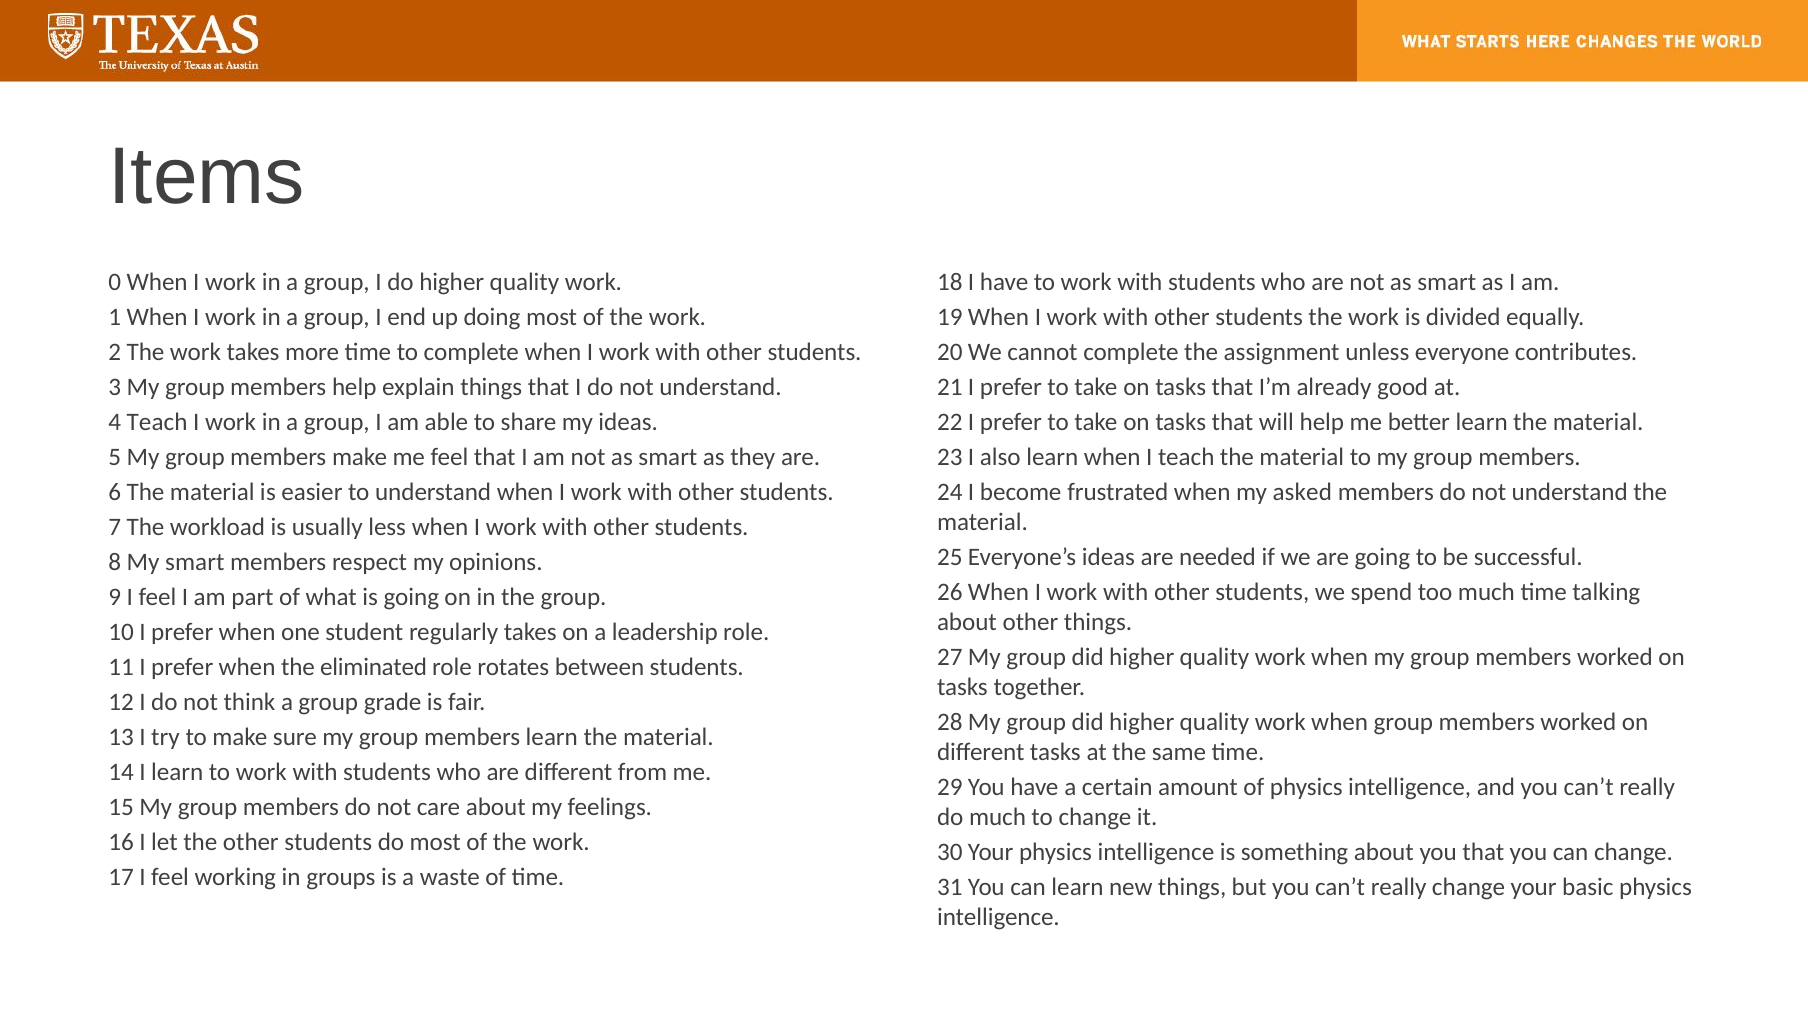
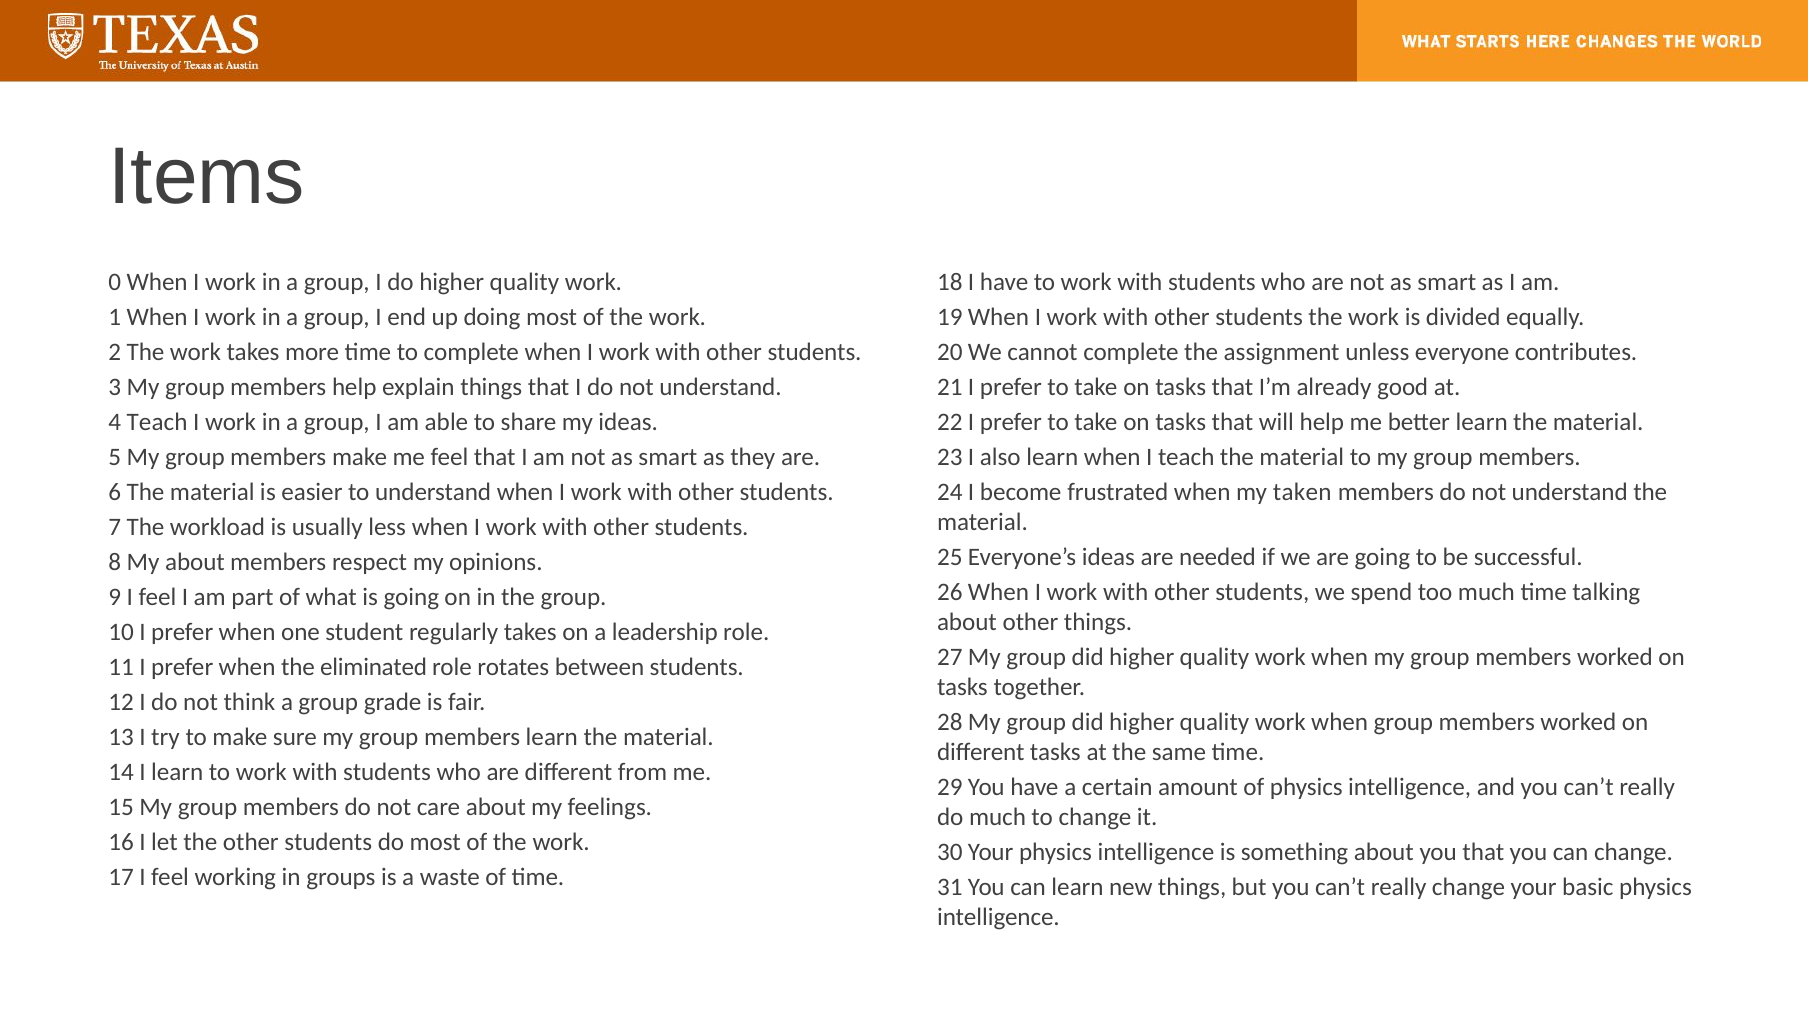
asked: asked -> taken
My smart: smart -> about
